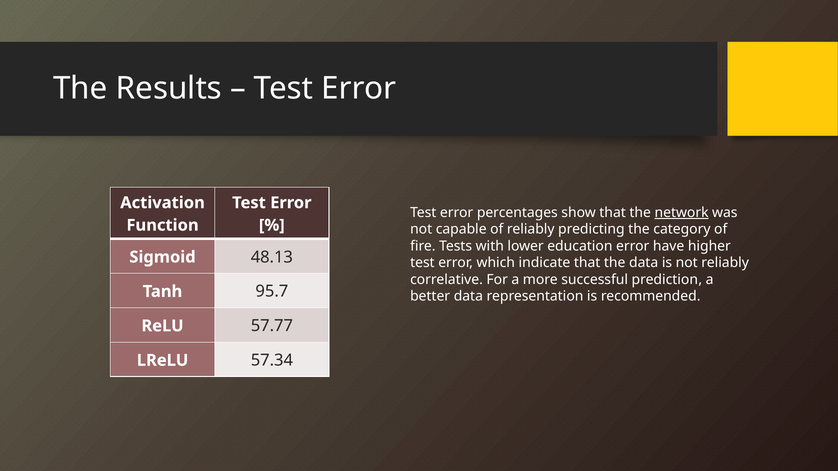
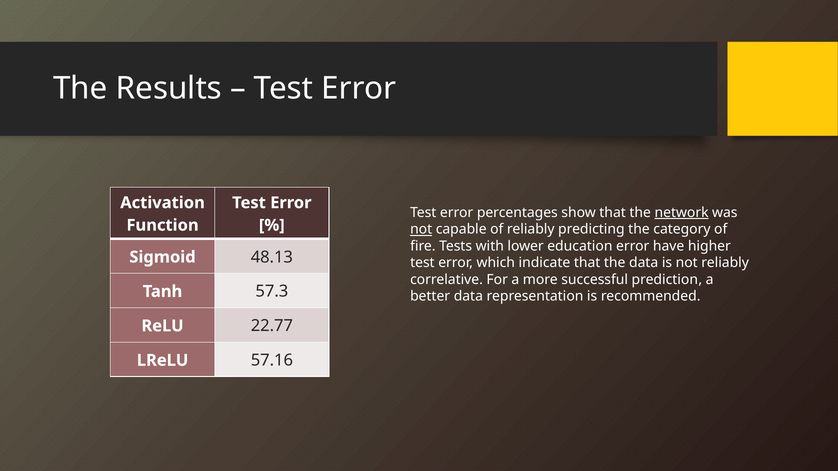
not at (421, 230) underline: none -> present
95.7: 95.7 -> 57.3
57.77: 57.77 -> 22.77
57.34: 57.34 -> 57.16
